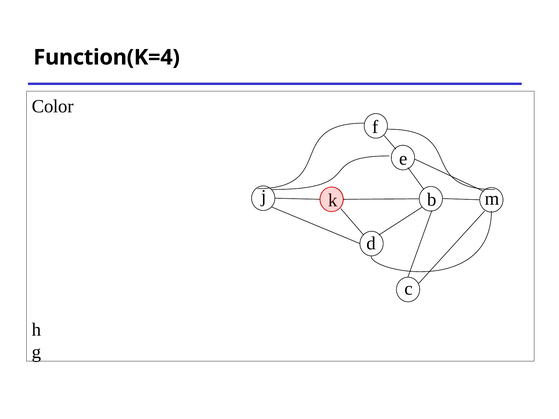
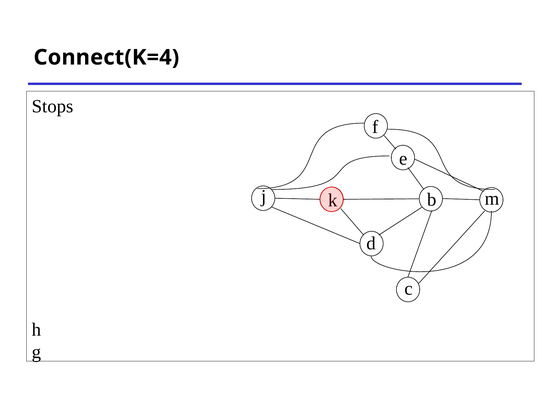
Function(K=4: Function(K=4 -> Connect(K=4
Color: Color -> Stops
